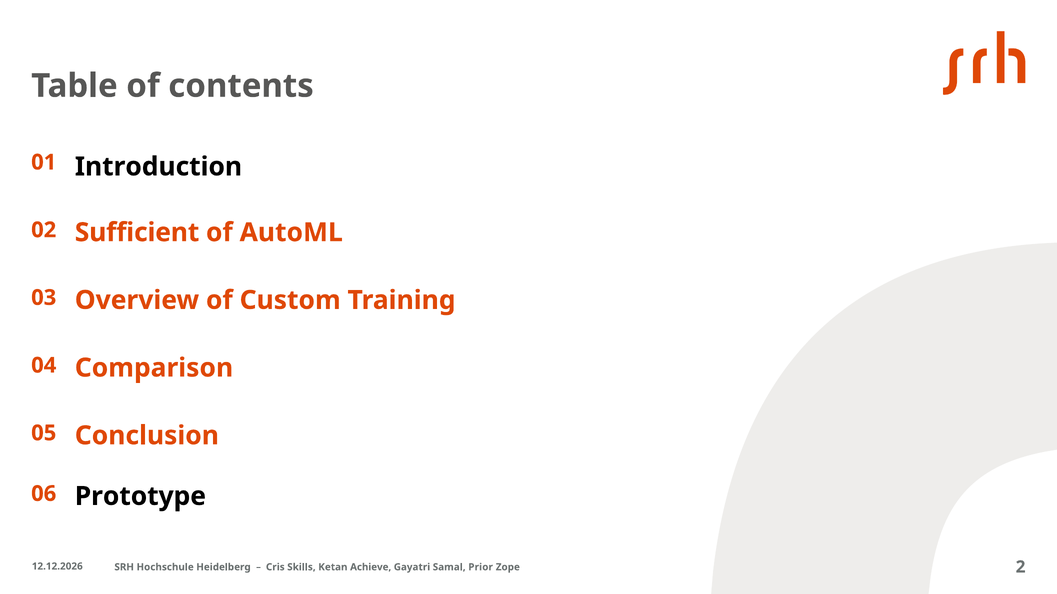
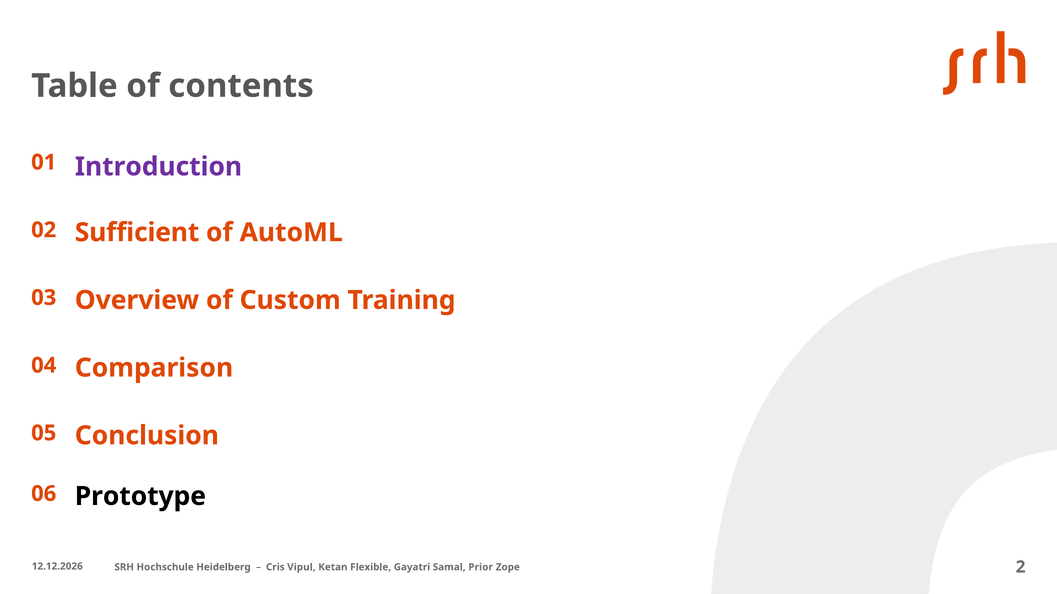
Introduction colour: black -> purple
Skills: Skills -> Vipul
Achieve: Achieve -> Flexible
